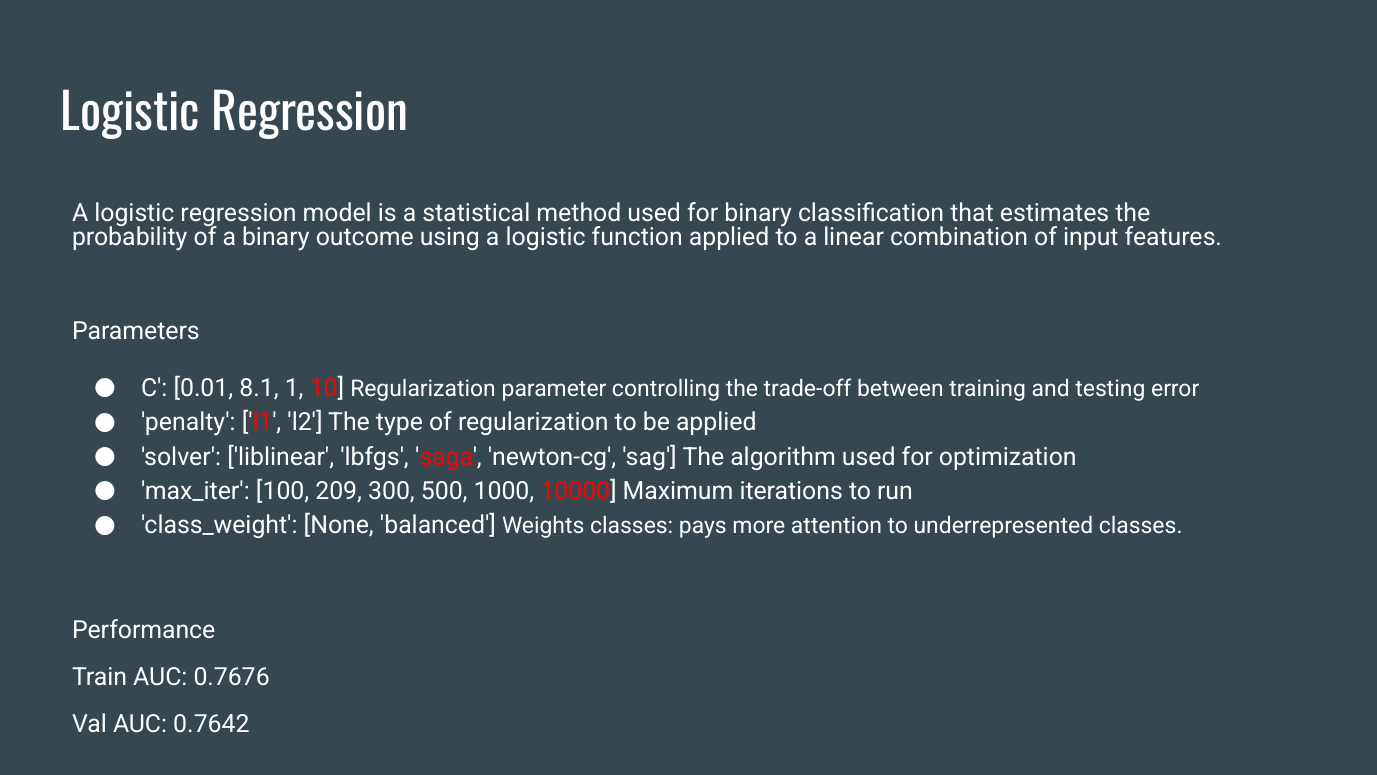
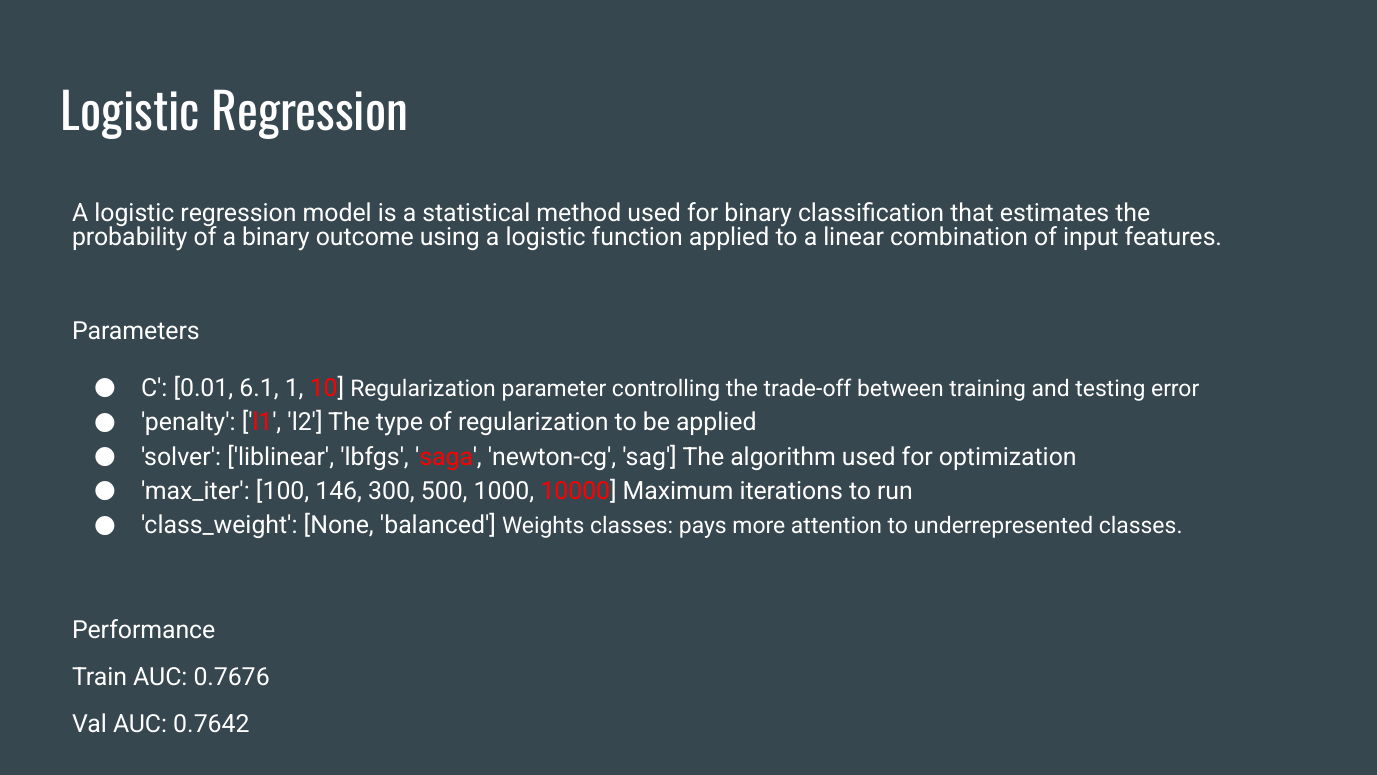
8.1: 8.1 -> 6.1
209: 209 -> 146
